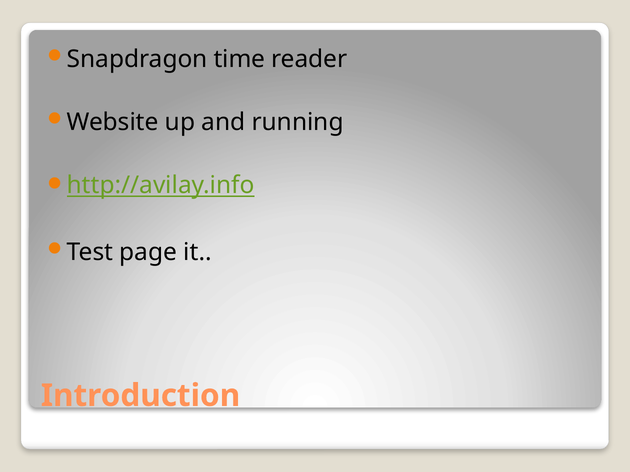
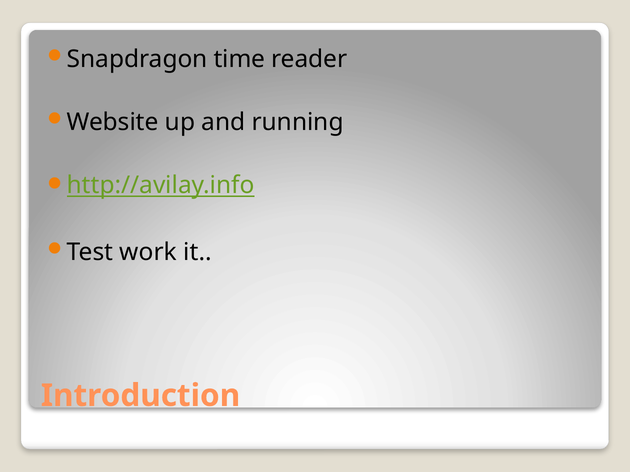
page: page -> work
